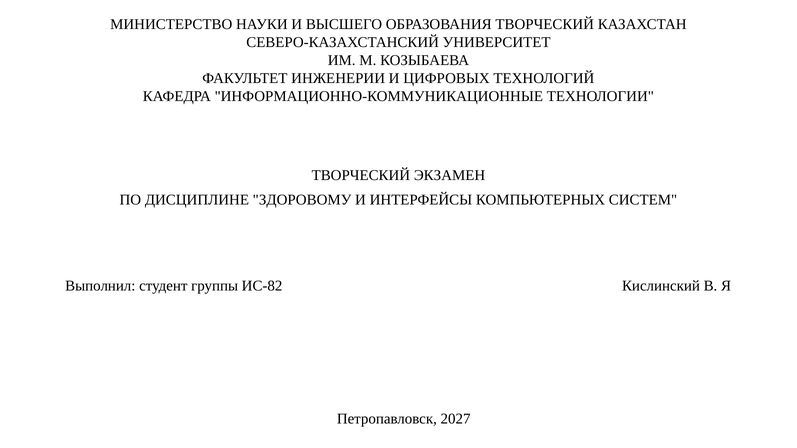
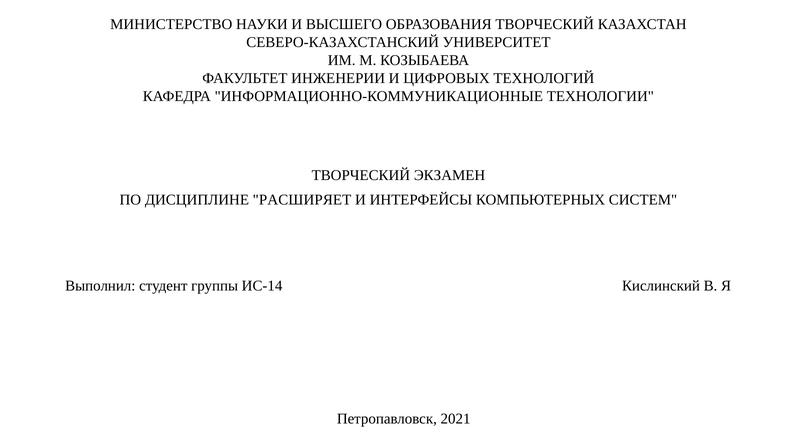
ЗДОРОВОМУ: ЗДОРОВОМУ -> РАСШИРЯЕТ
ИС-82: ИС-82 -> ИС-14
2027: 2027 -> 2021
